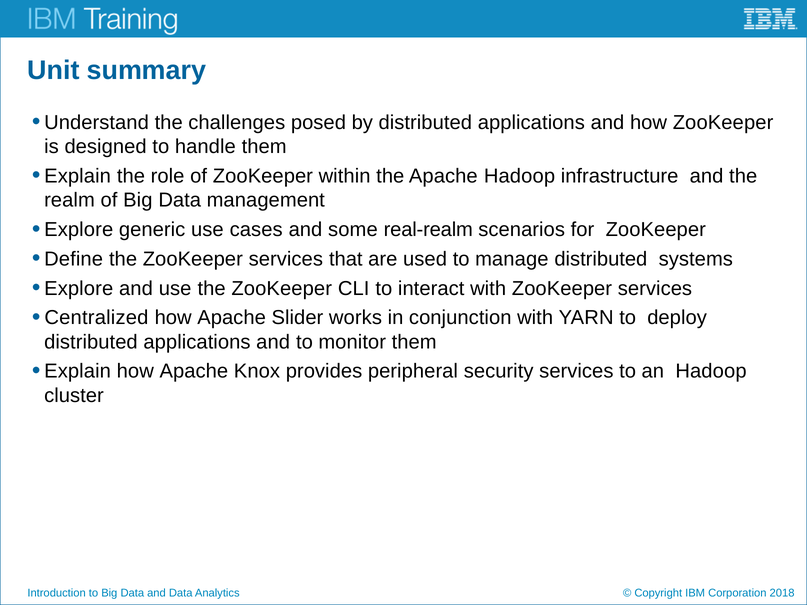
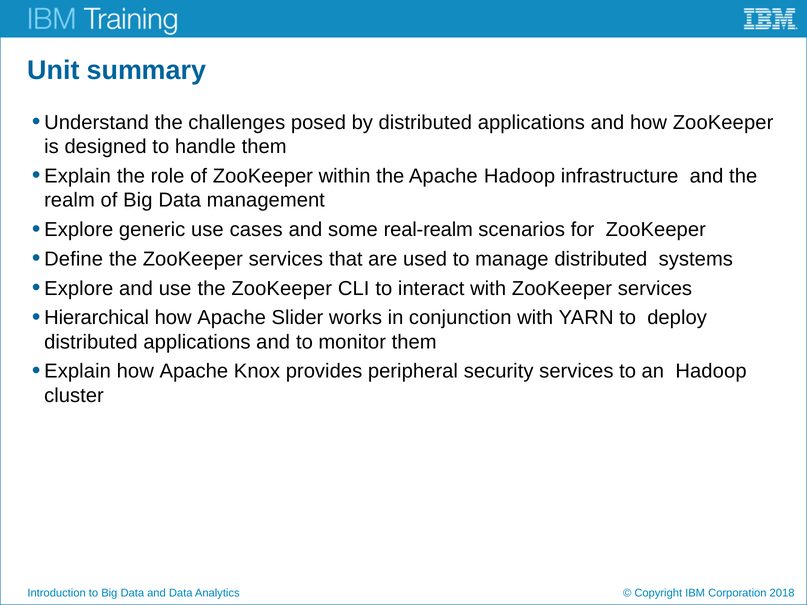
Centralized: Centralized -> Hierarchical
